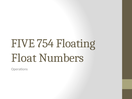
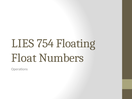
FIVE: FIVE -> LIES
